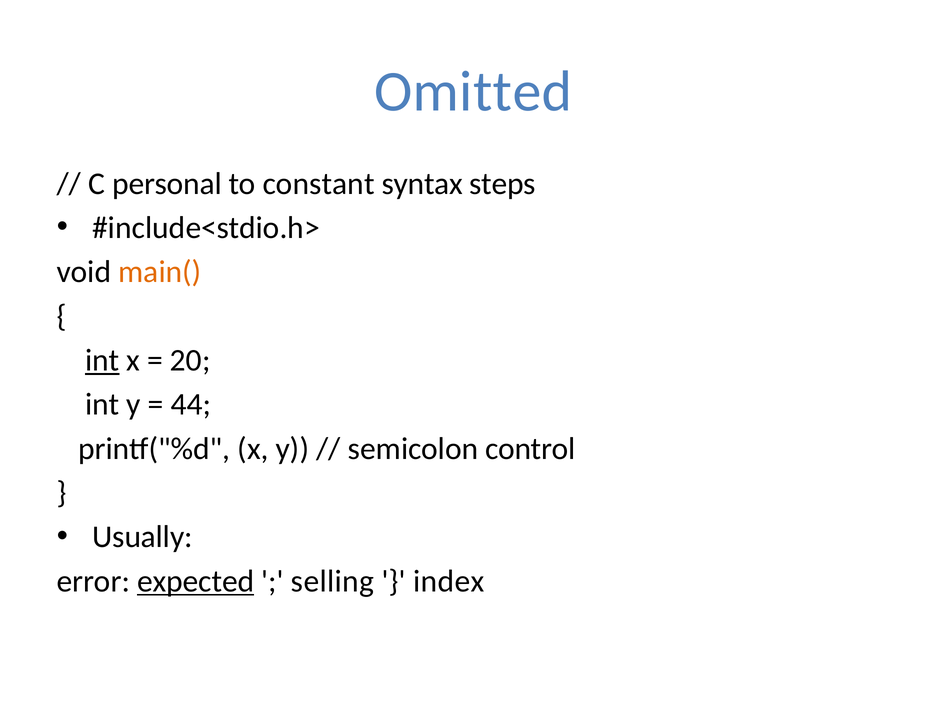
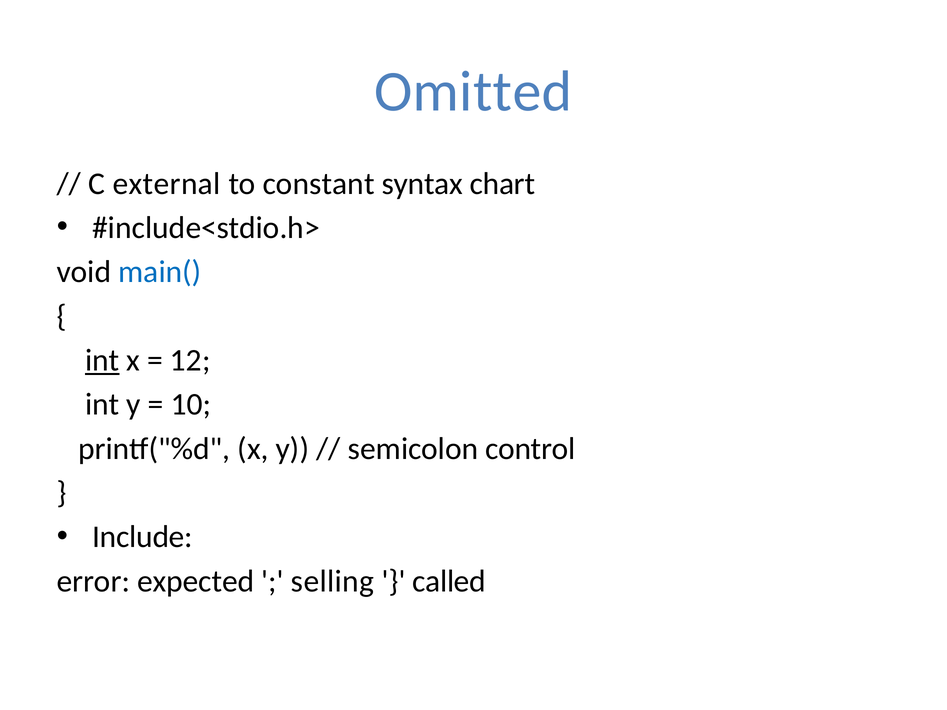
personal: personal -> external
steps: steps -> chart
main( colour: orange -> blue
20: 20 -> 12
44: 44 -> 10
Usually: Usually -> Include
expected underline: present -> none
index: index -> called
